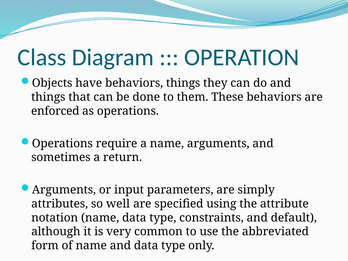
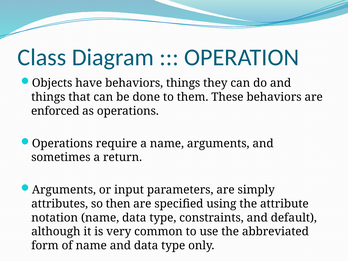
well: well -> then
